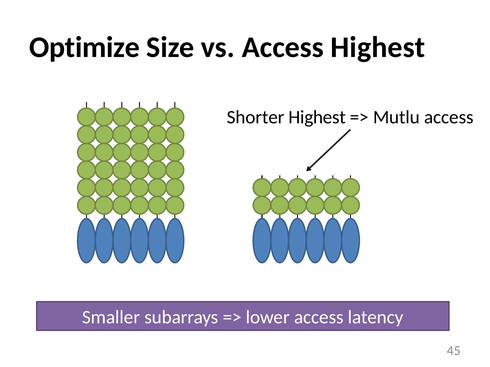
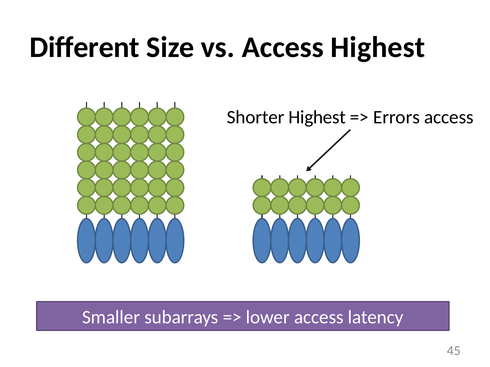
Optimize: Optimize -> Different
Mutlu: Mutlu -> Errors
